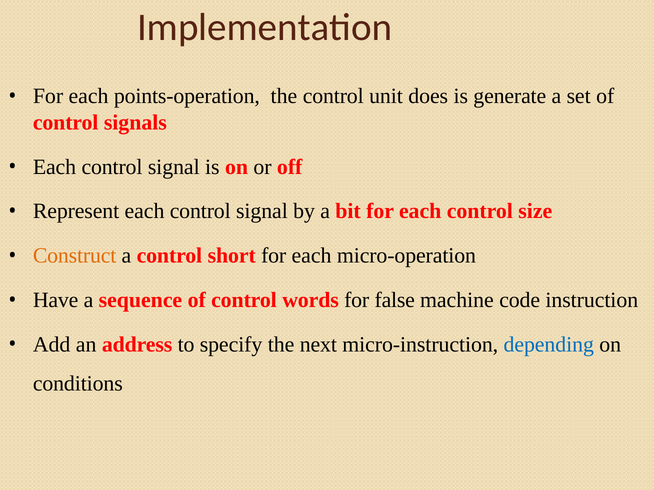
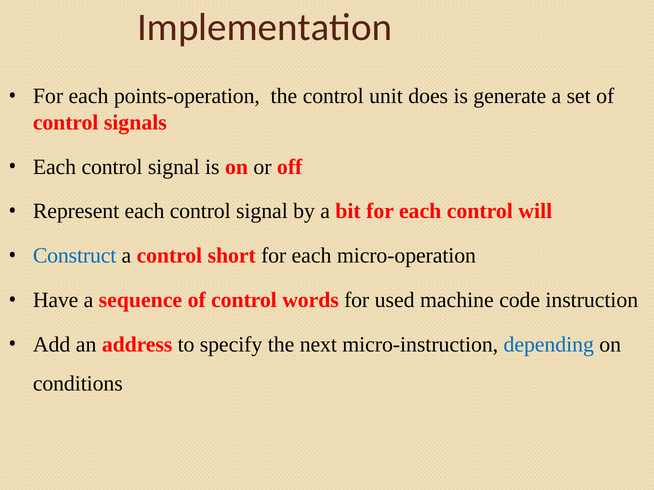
size: size -> will
Construct colour: orange -> blue
false: false -> used
